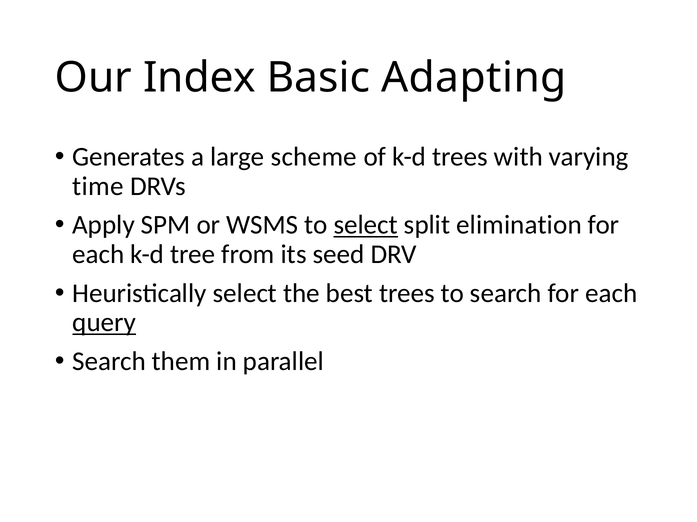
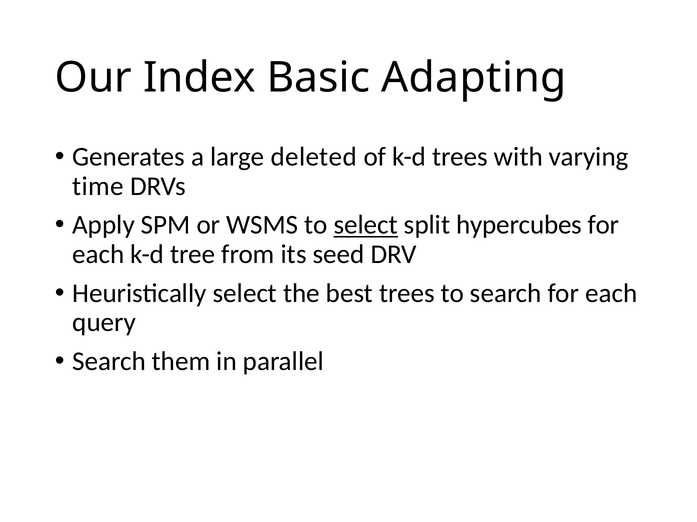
scheme: scheme -> deleted
elimination: elimination -> hypercubes
query underline: present -> none
